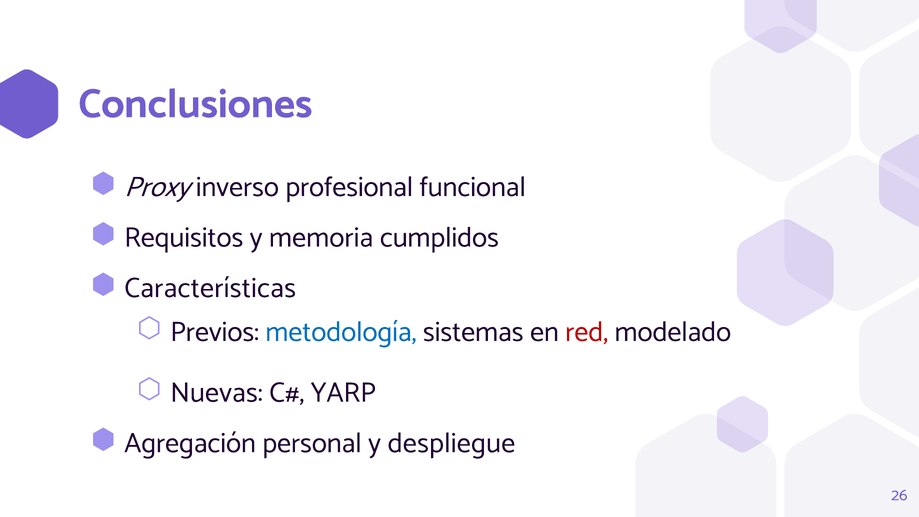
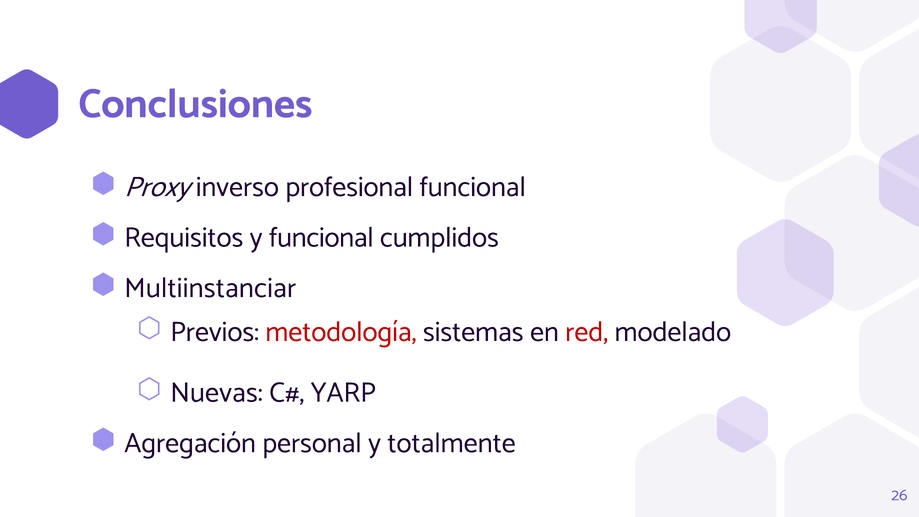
y memoria: memoria -> funcional
Características: Características -> Multiinstanciar
metodología colour: blue -> red
despliegue: despliegue -> totalmente
